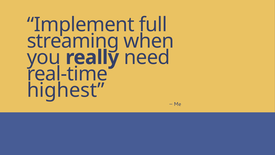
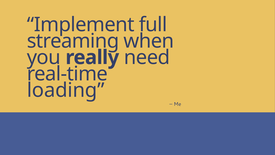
highest: highest -> loading
